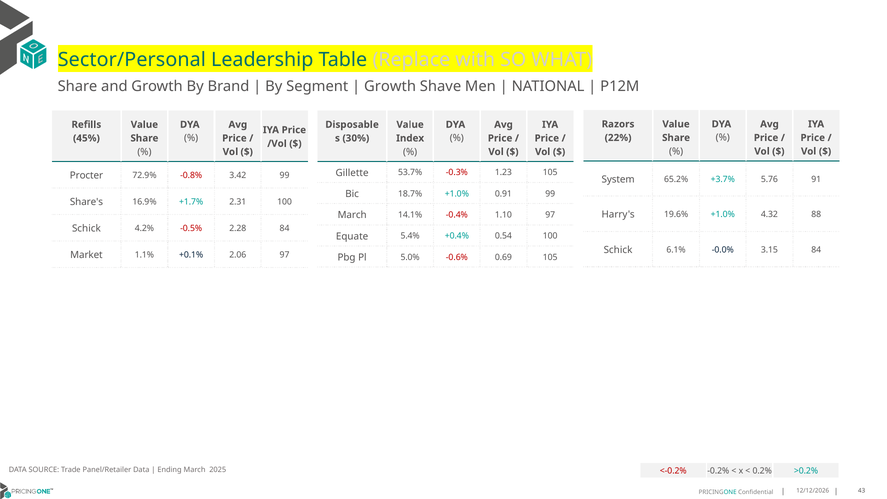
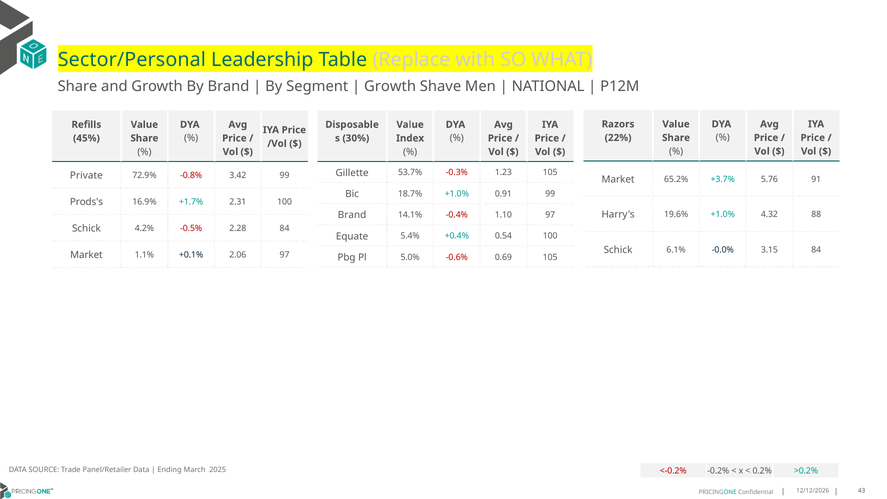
Procter: Procter -> Private
System at (618, 179): System -> Market
Share's: Share's -> Prods's
March at (352, 215): March -> Brand
